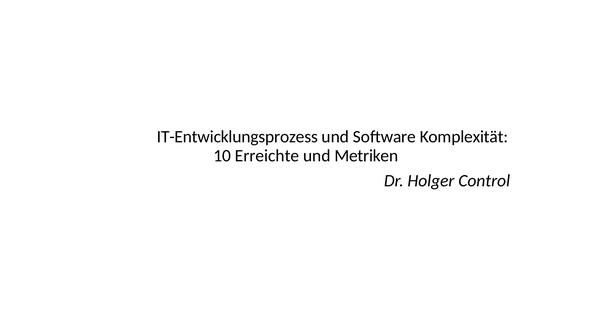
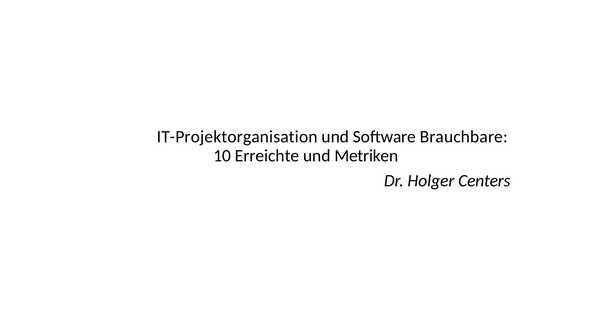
IT-Entwicklungsprozess: IT-Entwicklungsprozess -> IT-Projektorganisation
Komplexität: Komplexität -> Brauchbare
Control: Control -> Centers
